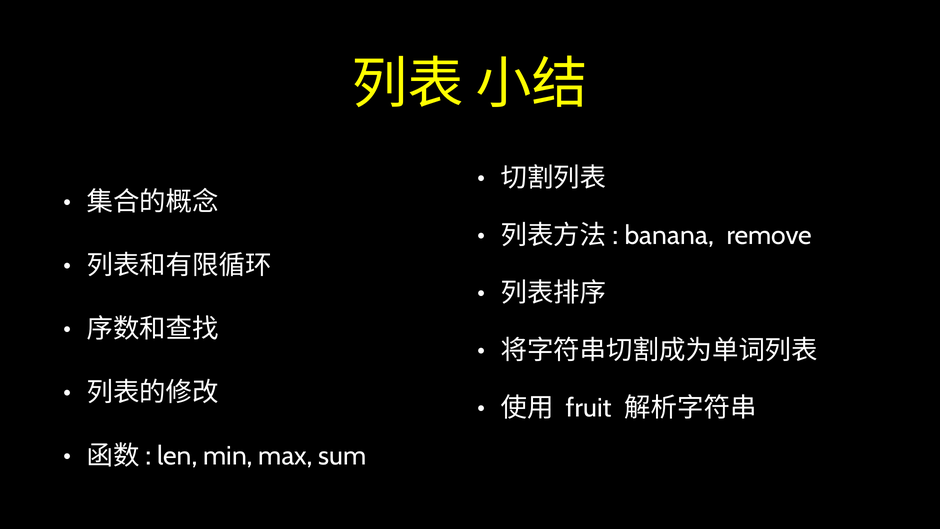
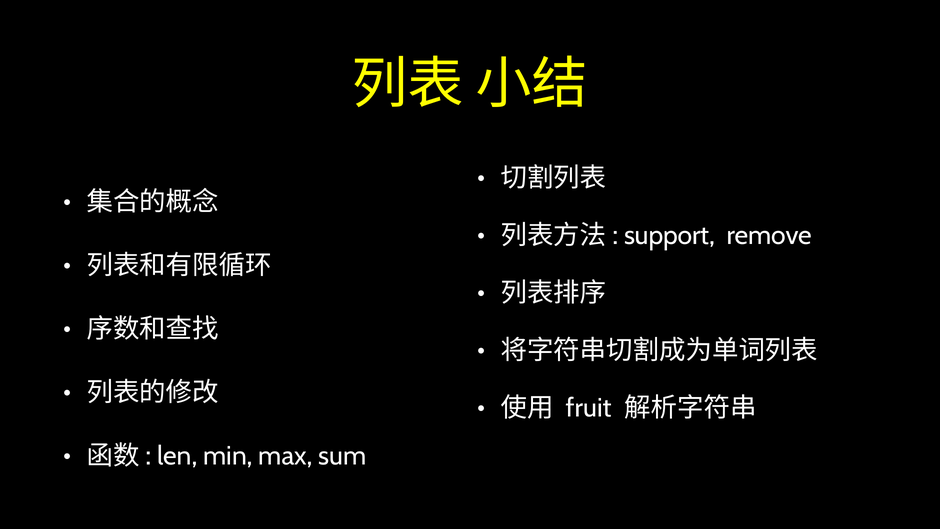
banana: banana -> support
